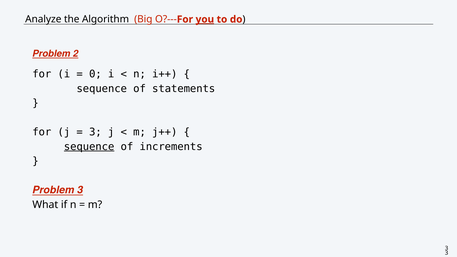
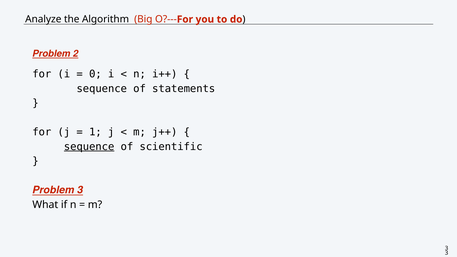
you underline: present -> none
3 at (95, 132): 3 -> 1
increments: increments -> scientific
